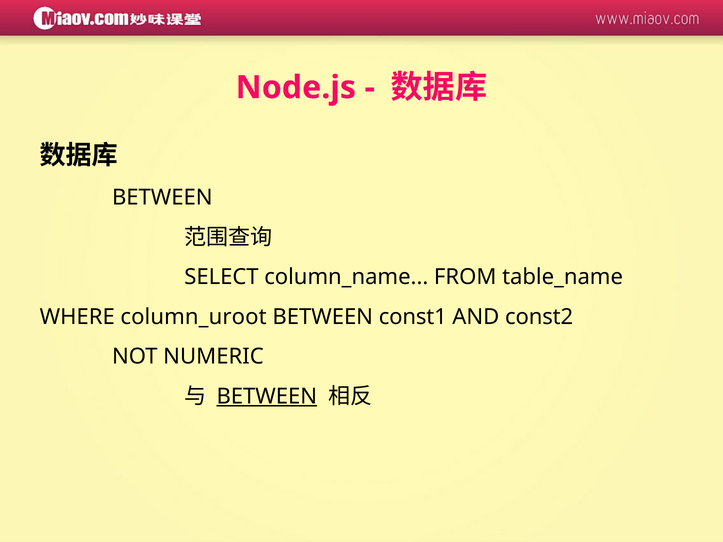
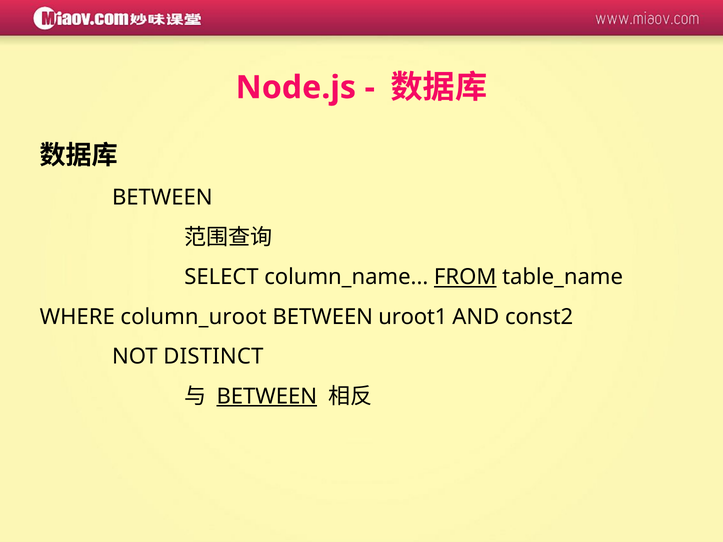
FROM underline: none -> present
const1: const1 -> uroot1
NUMERIC: NUMERIC -> DISTINCT
